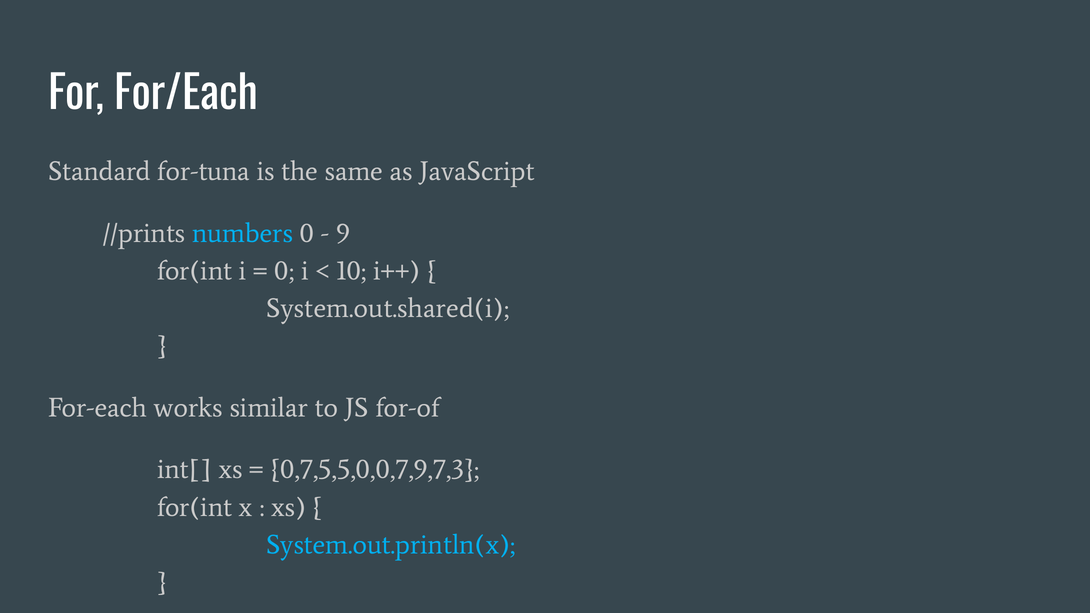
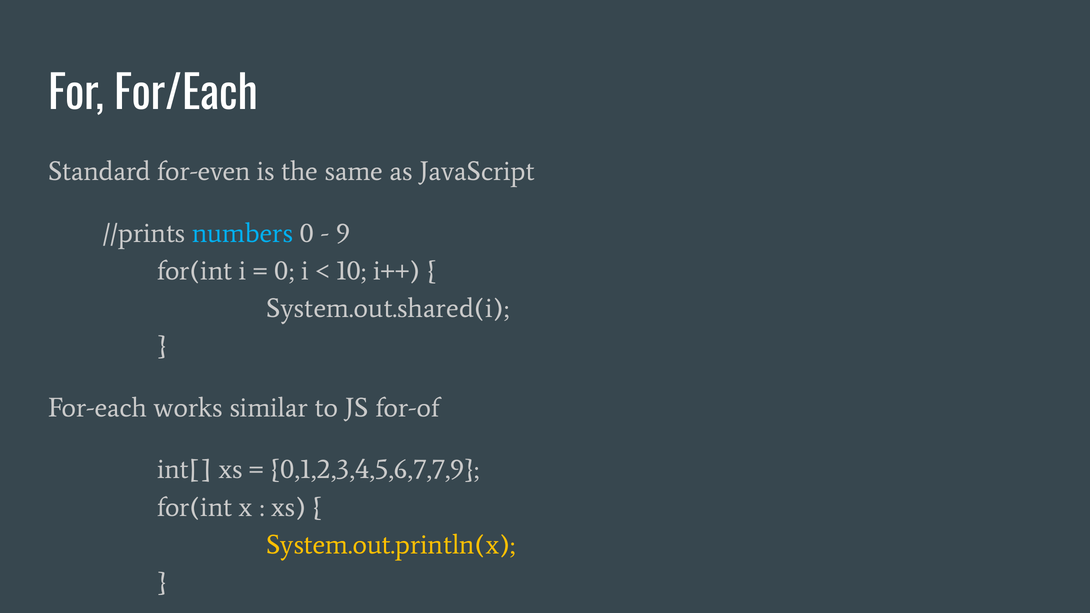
for-tuna: for-tuna -> for-even
0,7,5,5,0,0,7,9,7,3: 0,7,5,5,0,0,7,9,7,3 -> 0,1,2,3,4,5,6,7,7,9
System.out.println(x colour: light blue -> yellow
